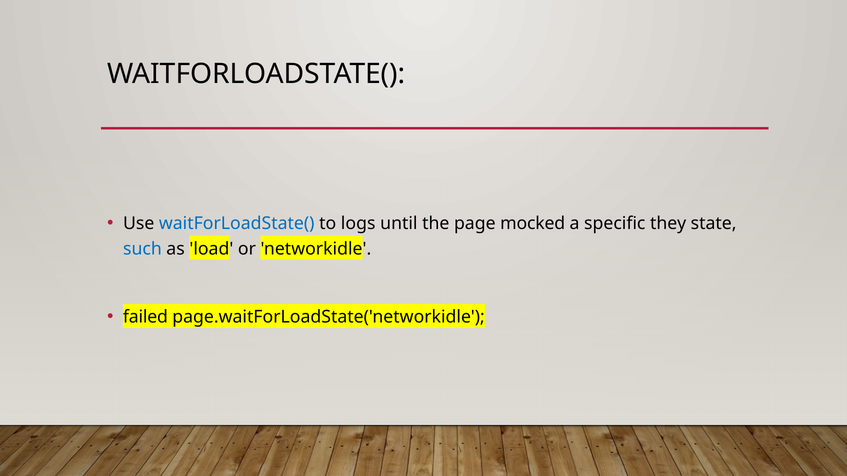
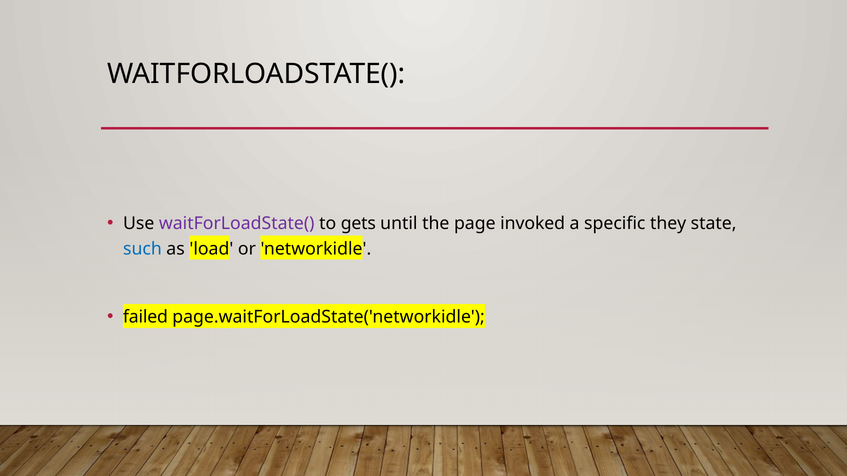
waitForLoadState( at (237, 224) colour: blue -> purple
logs: logs -> gets
mocked: mocked -> invoked
